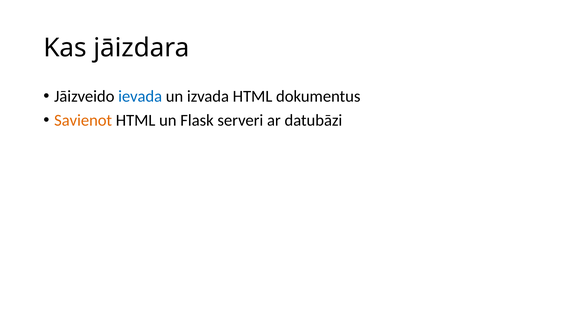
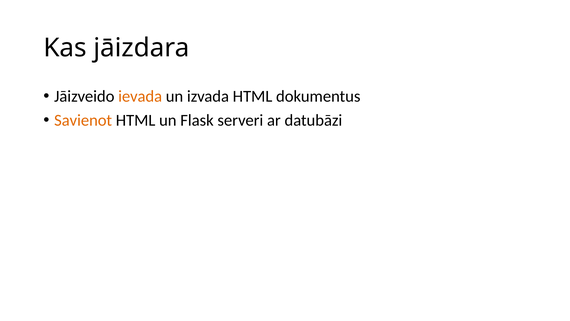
ievada colour: blue -> orange
